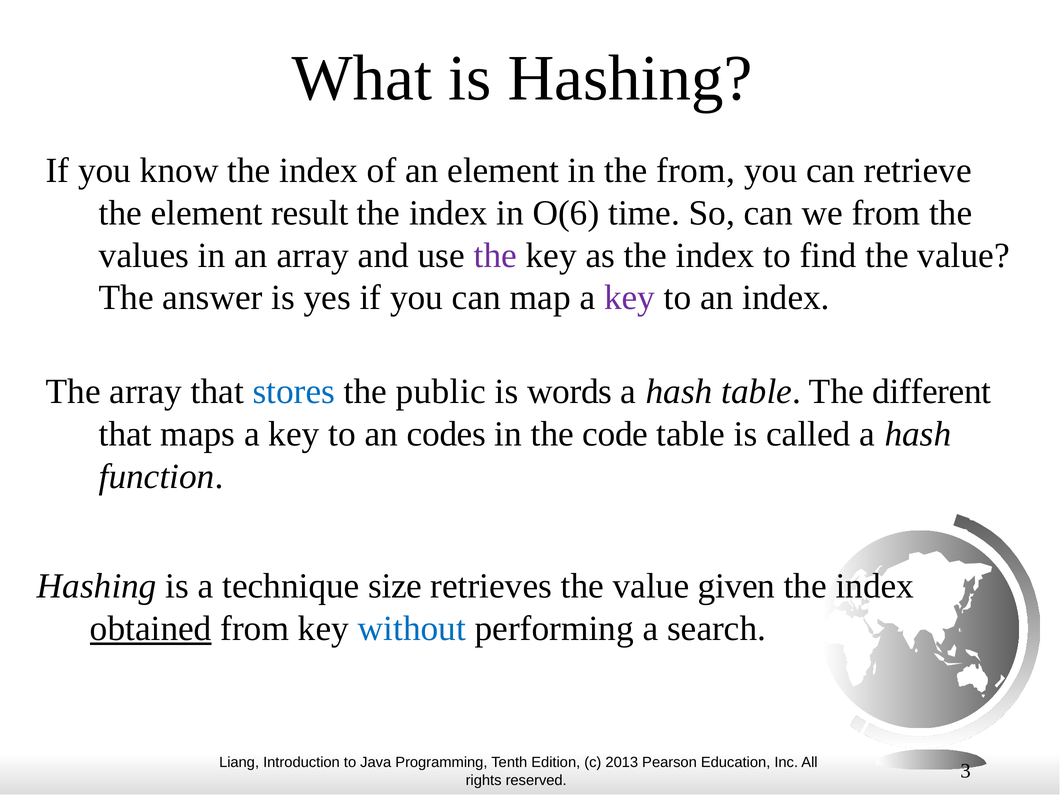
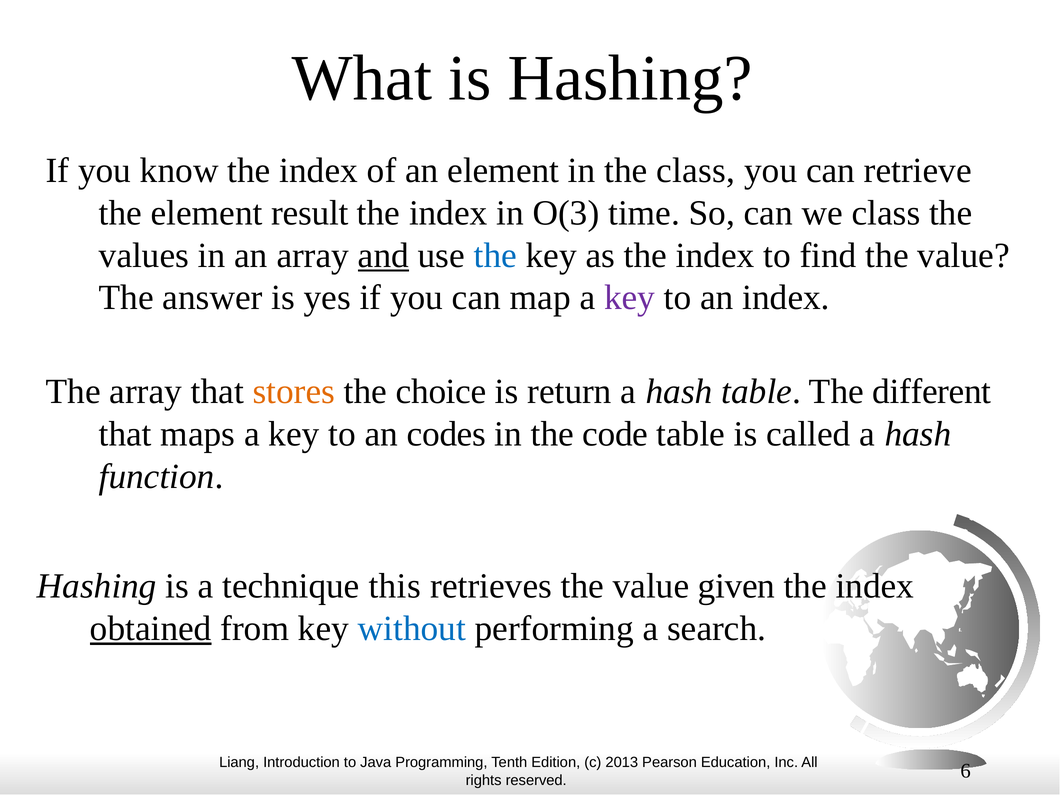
the from: from -> class
O(6: O(6 -> O(3
we from: from -> class
and underline: none -> present
the at (495, 255) colour: purple -> blue
stores colour: blue -> orange
public: public -> choice
words: words -> return
size: size -> this
3: 3 -> 6
